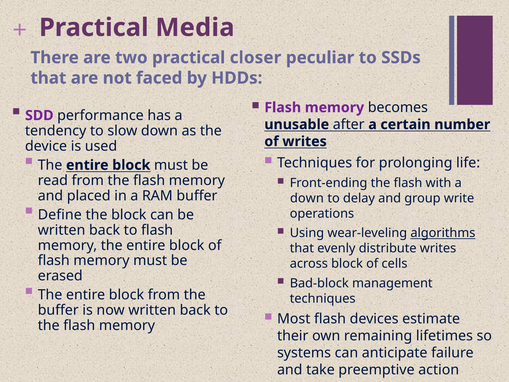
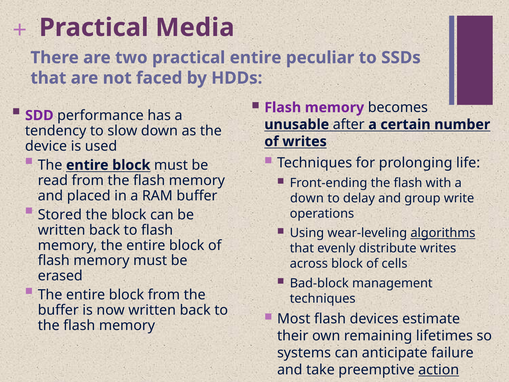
practical closer: closer -> entire
Define: Define -> Stored
action underline: none -> present
